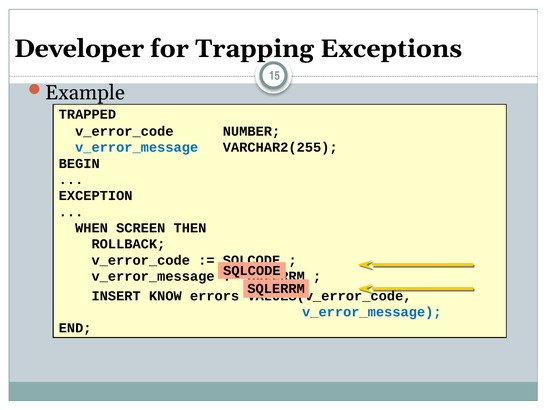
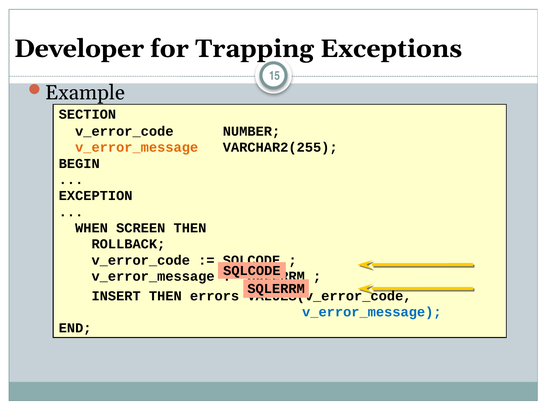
TRAPPED: TRAPPED -> SECTION
v_error_message at (137, 147) colour: blue -> orange
INSERT KNOW: KNOW -> THEN
